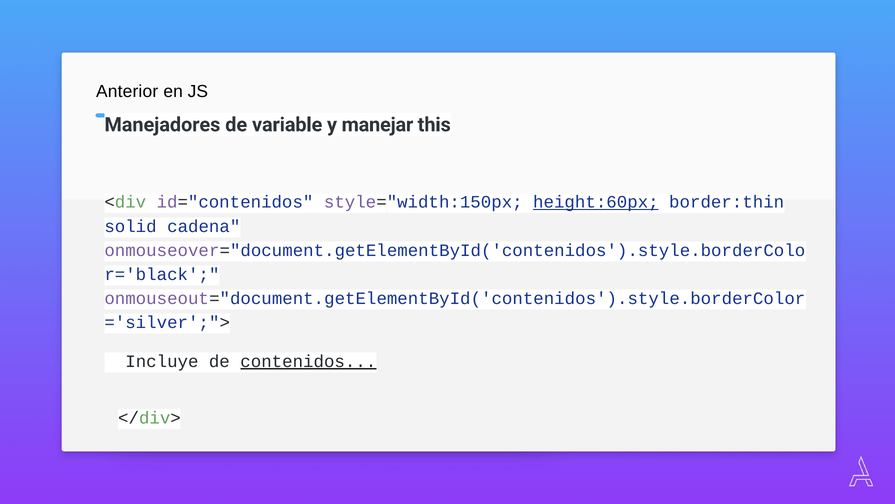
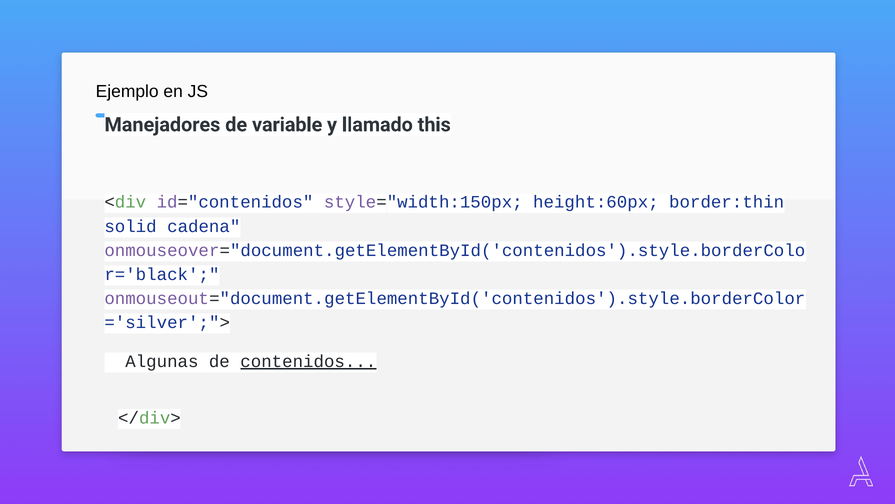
Anterior: Anterior -> Ejemplo
manejar: manejar -> llamado
height:60px underline: present -> none
Incluye: Incluye -> Algunas
